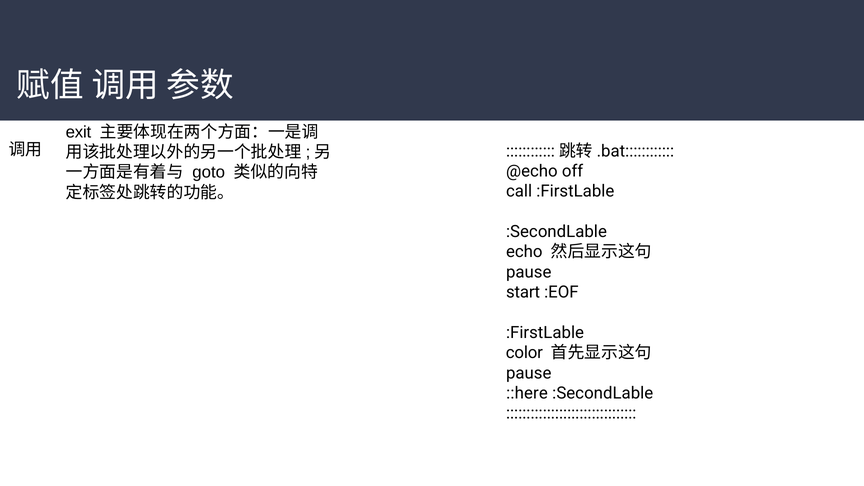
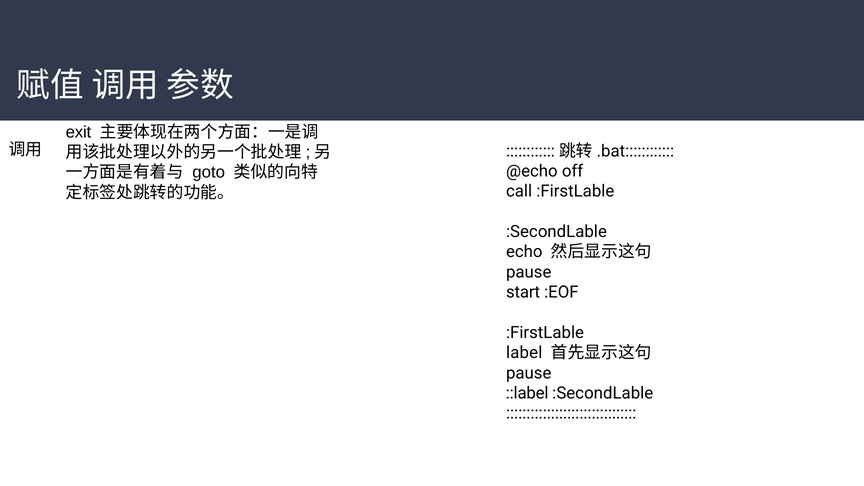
color: color -> label
::here: ::here -> ::label
